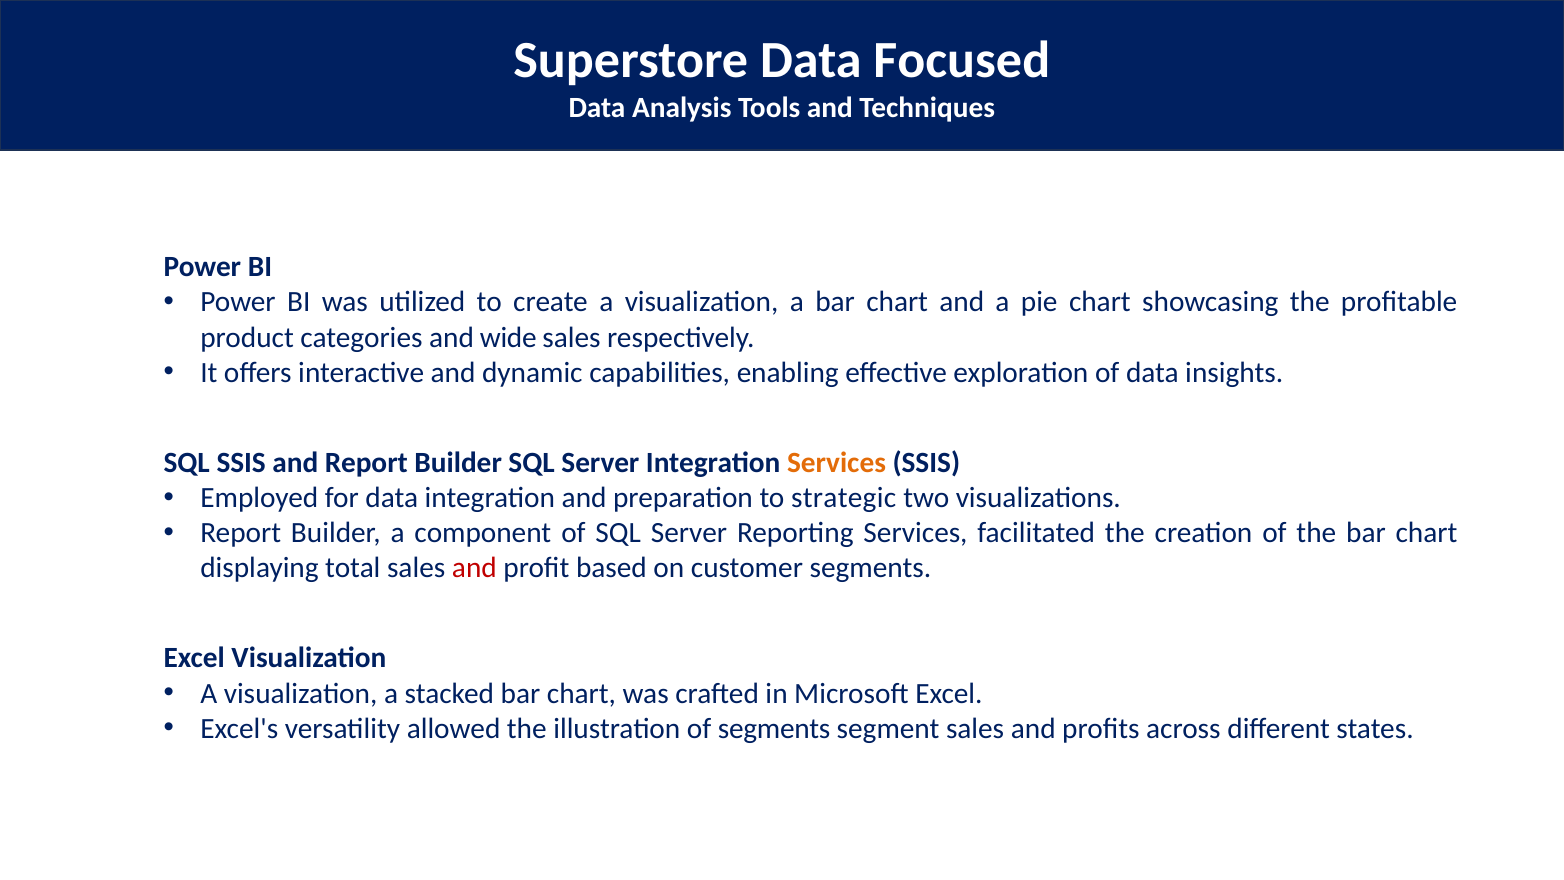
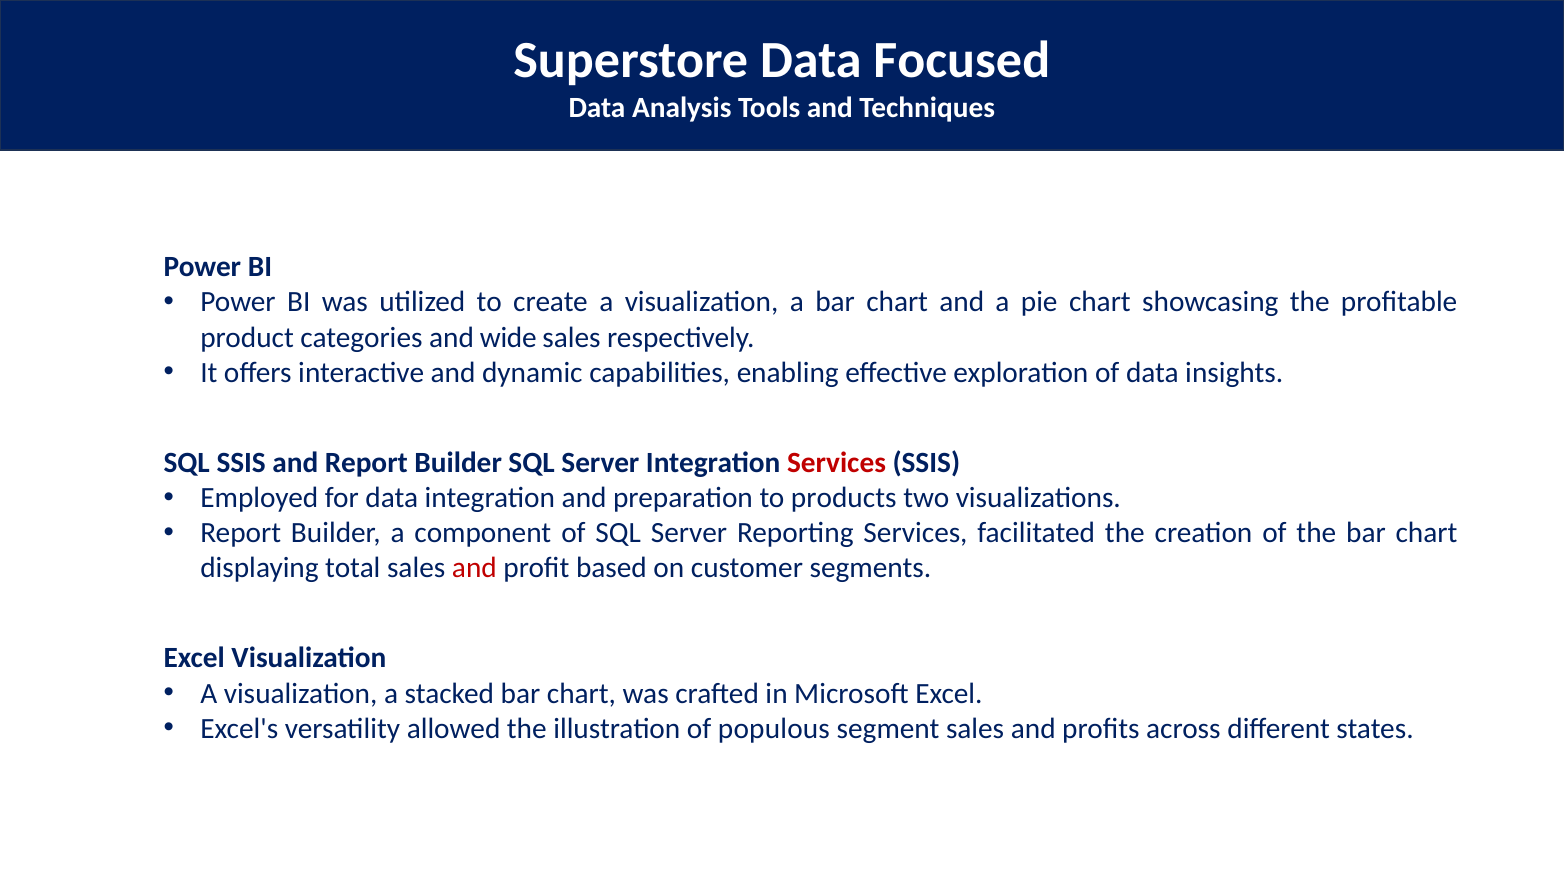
Services at (836, 463) colour: orange -> red
strategic: strategic -> products
of segments: segments -> populous
